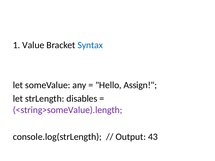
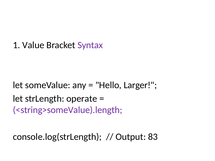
Syntax colour: blue -> purple
Assign: Assign -> Larger
disables: disables -> operate
43: 43 -> 83
